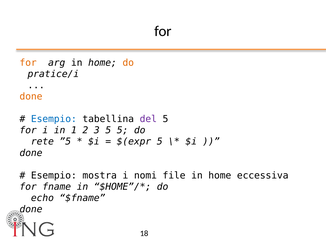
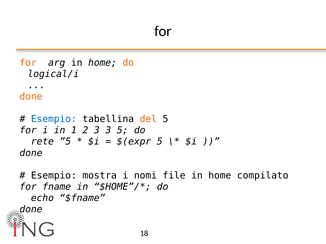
pratice/i: pratice/i -> logical/i
del colour: purple -> orange
3 5: 5 -> 3
eccessiva: eccessiva -> compilato
